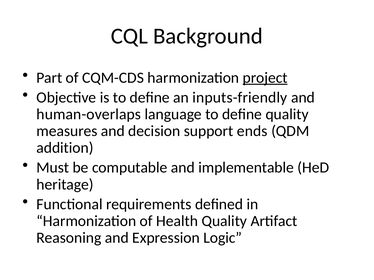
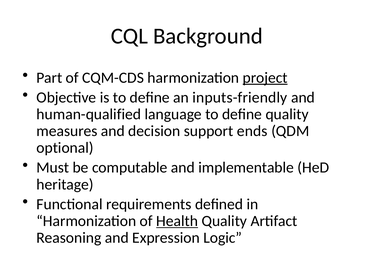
human-overlaps: human-overlaps -> human-qualified
addition: addition -> optional
Health underline: none -> present
